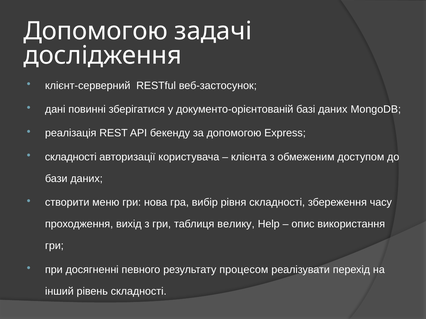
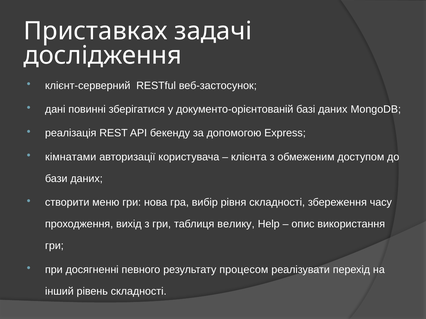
Допомогою at (96, 31): Допомогою -> Приставках
складності at (71, 157): складності -> кімнатами
